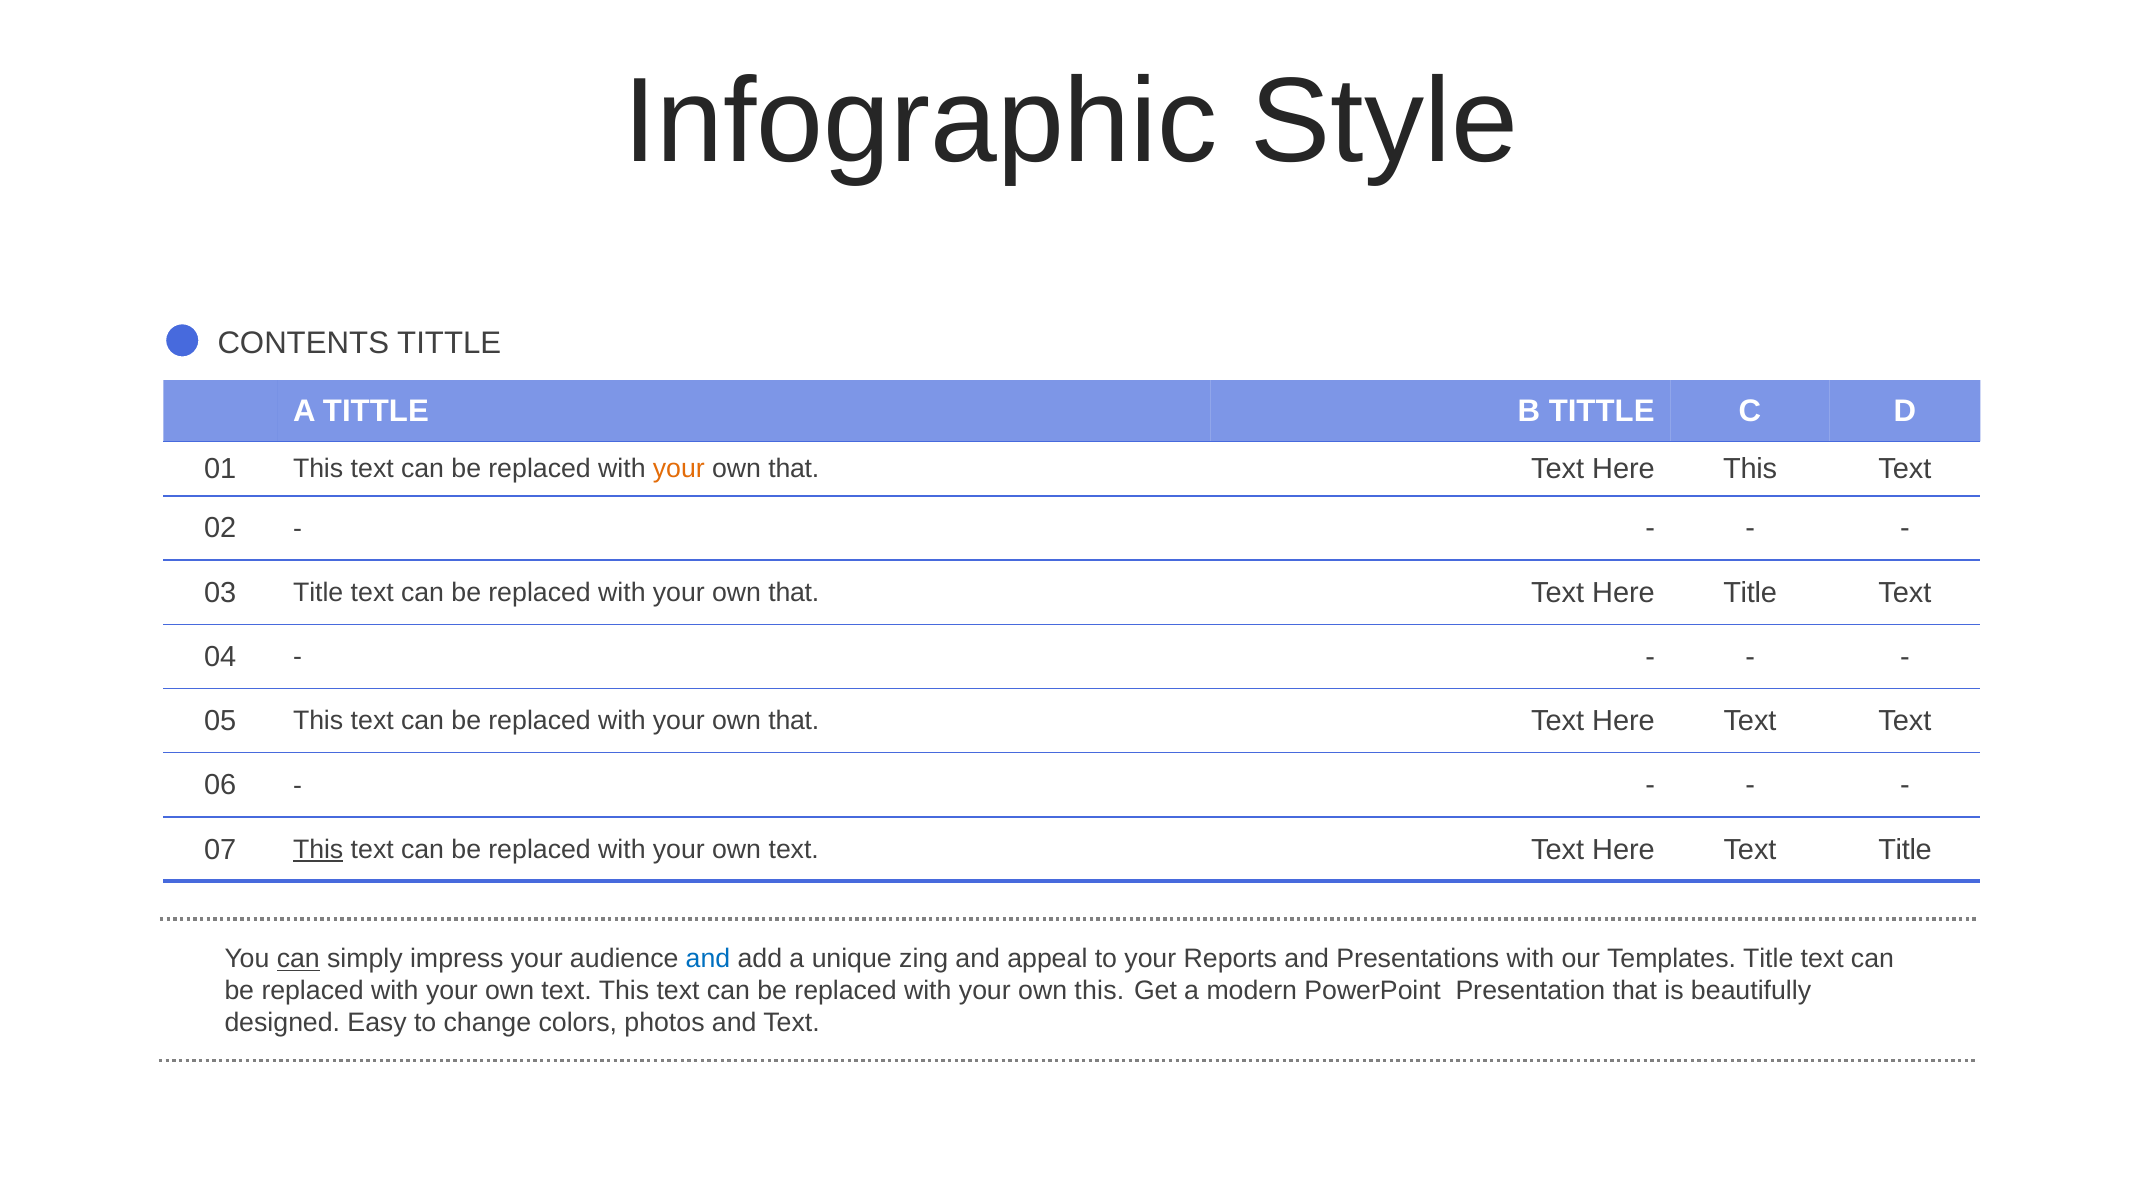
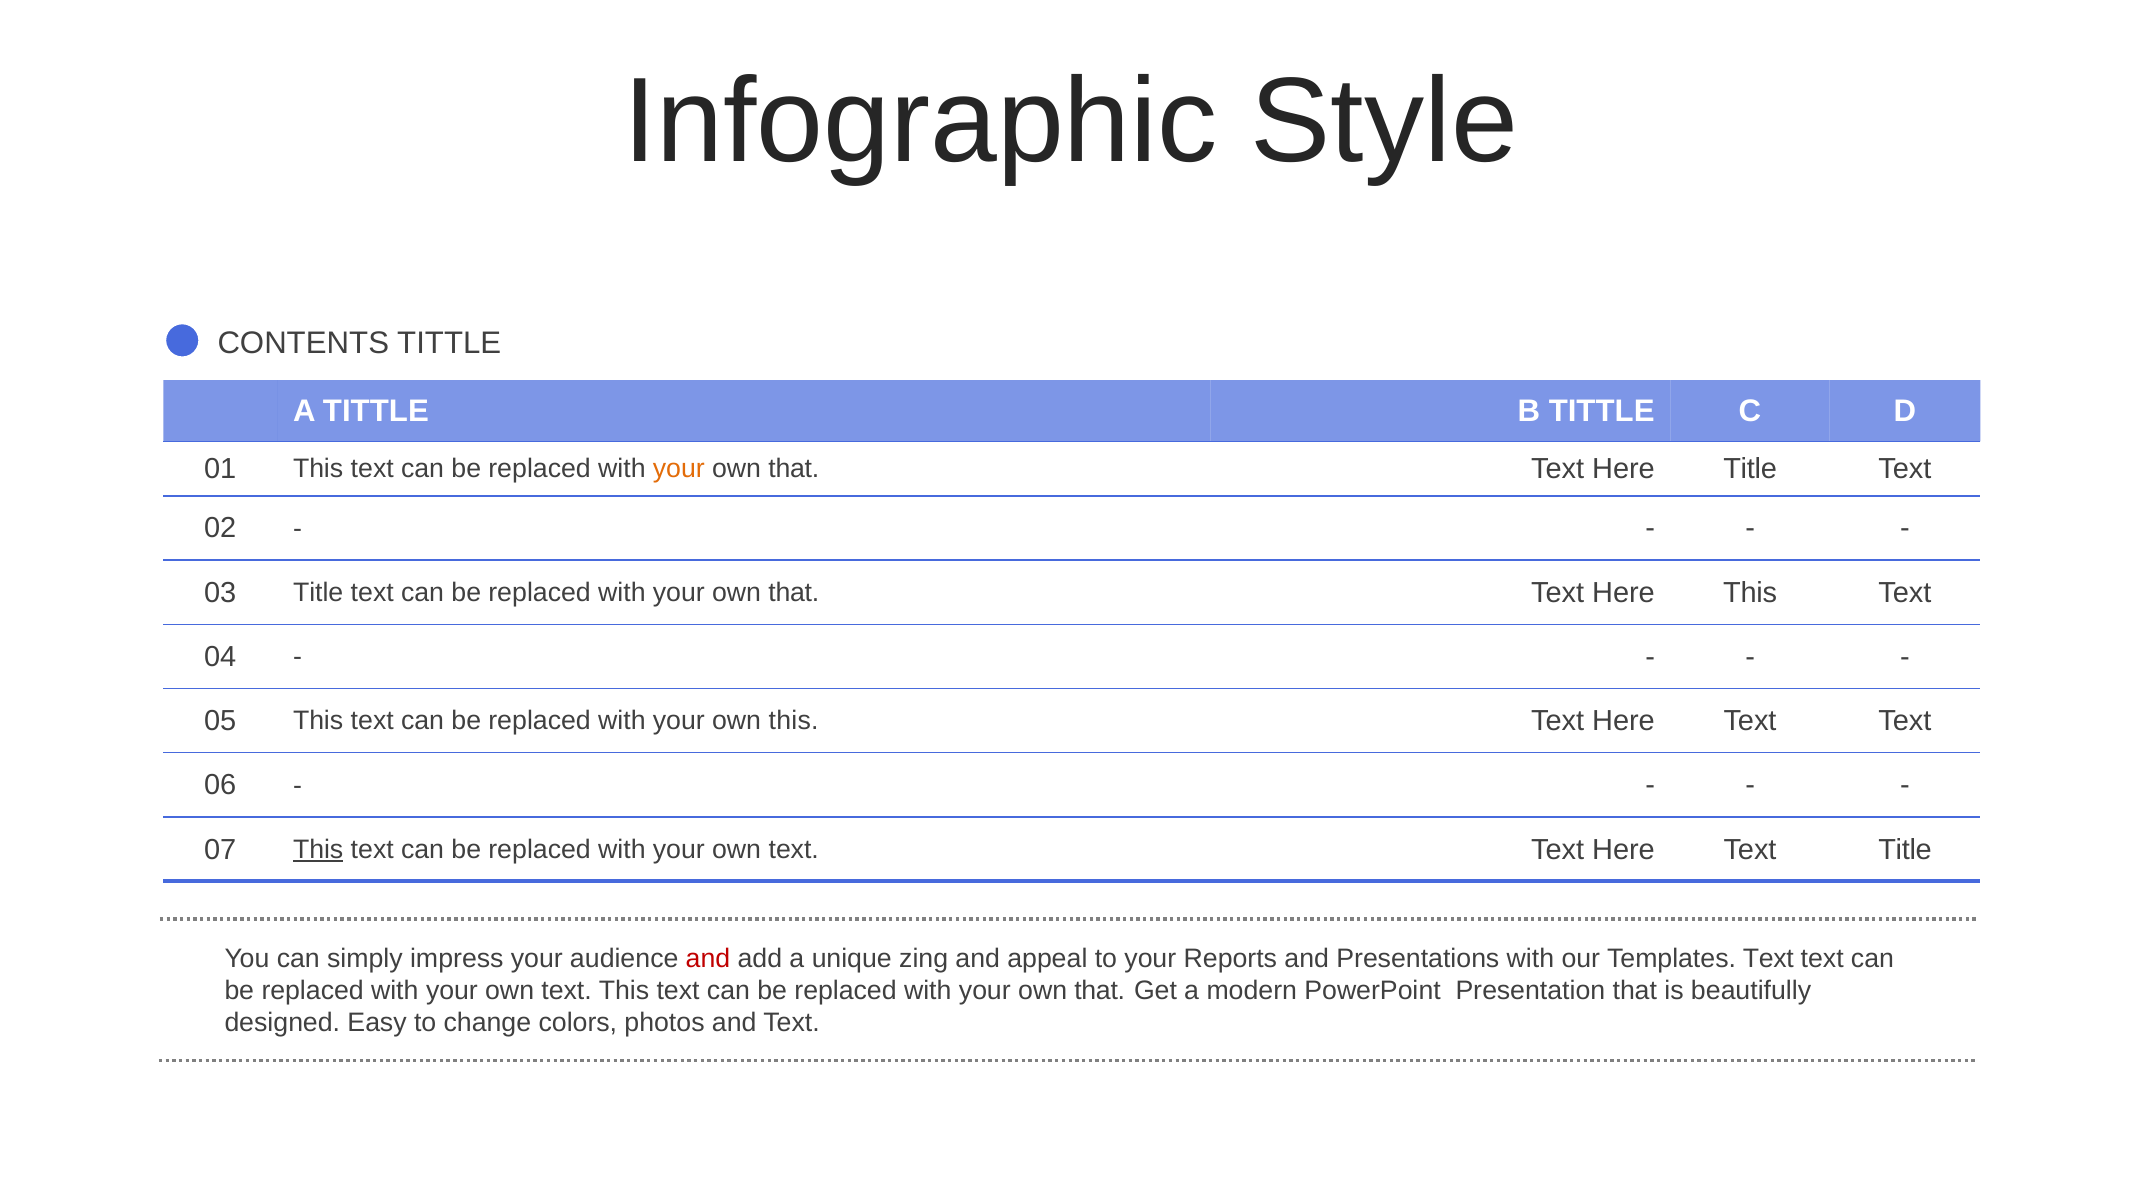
Here This: This -> Title
Here Title: Title -> This
that at (794, 721): that -> this
can at (298, 959) underline: present -> none
and at (708, 959) colour: blue -> red
Templates Title: Title -> Text
this at (1099, 991): this -> that
